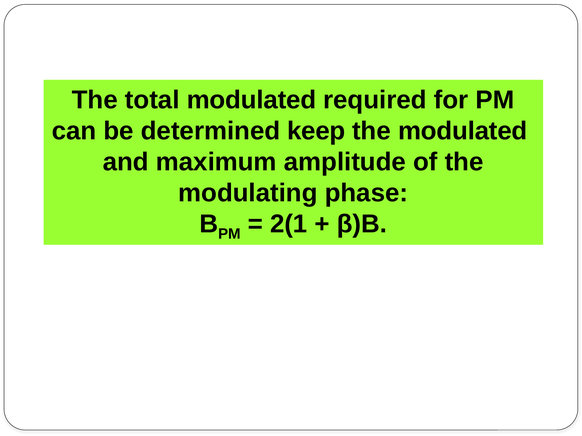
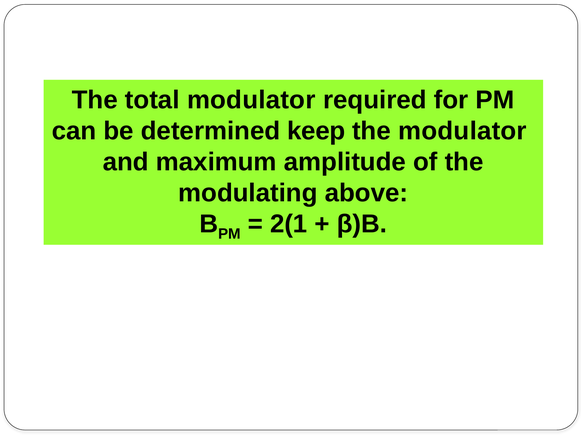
total modulated: modulated -> modulator
the modulated: modulated -> modulator
phase: phase -> above
